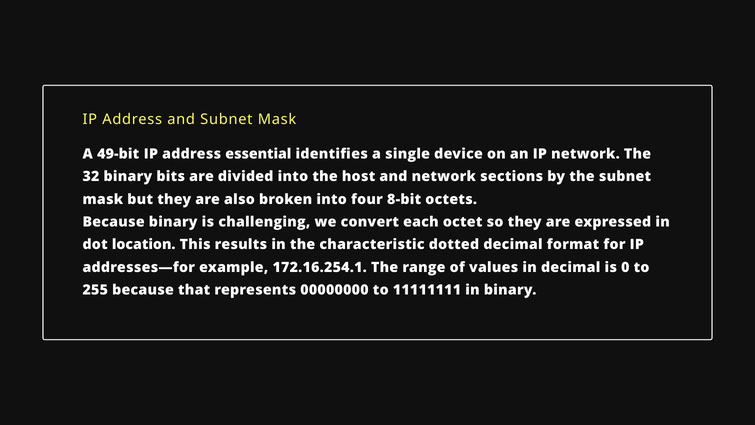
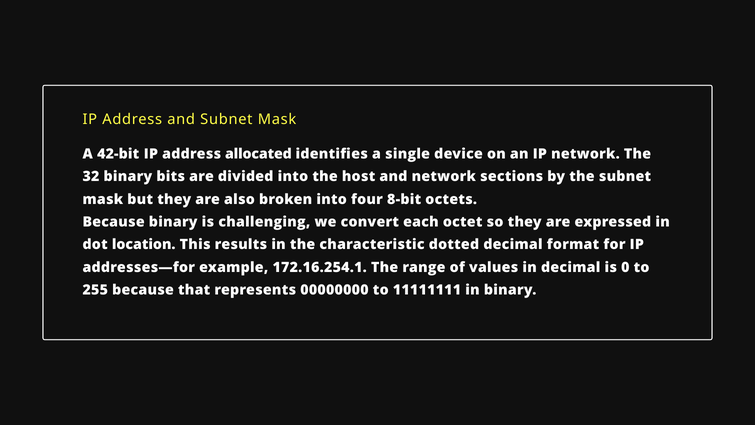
49-bit: 49-bit -> 42-bit
essential: essential -> allocated
